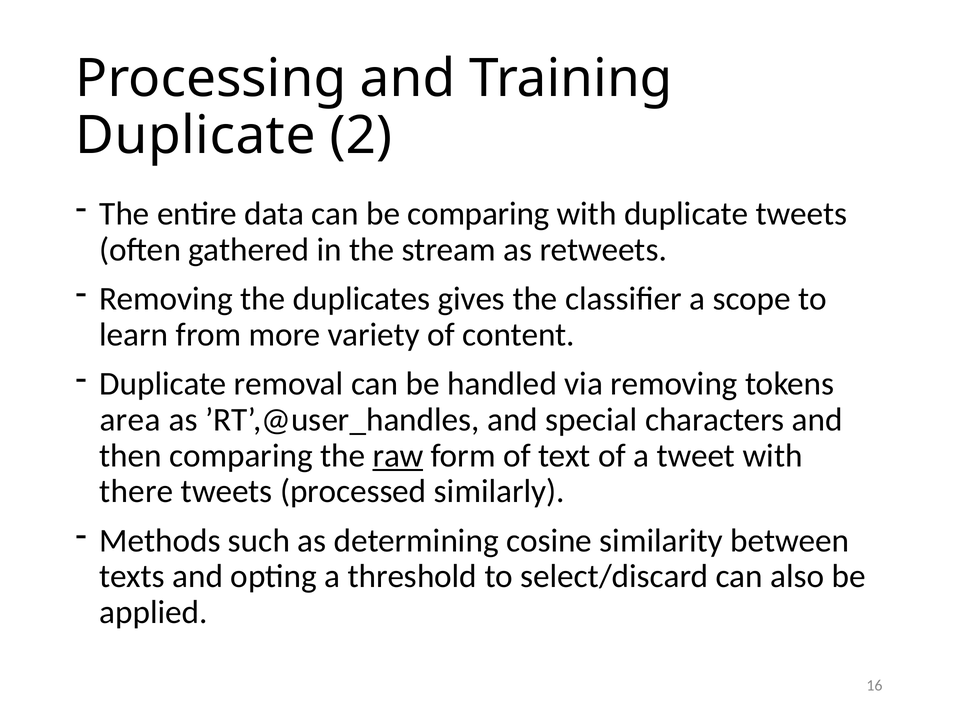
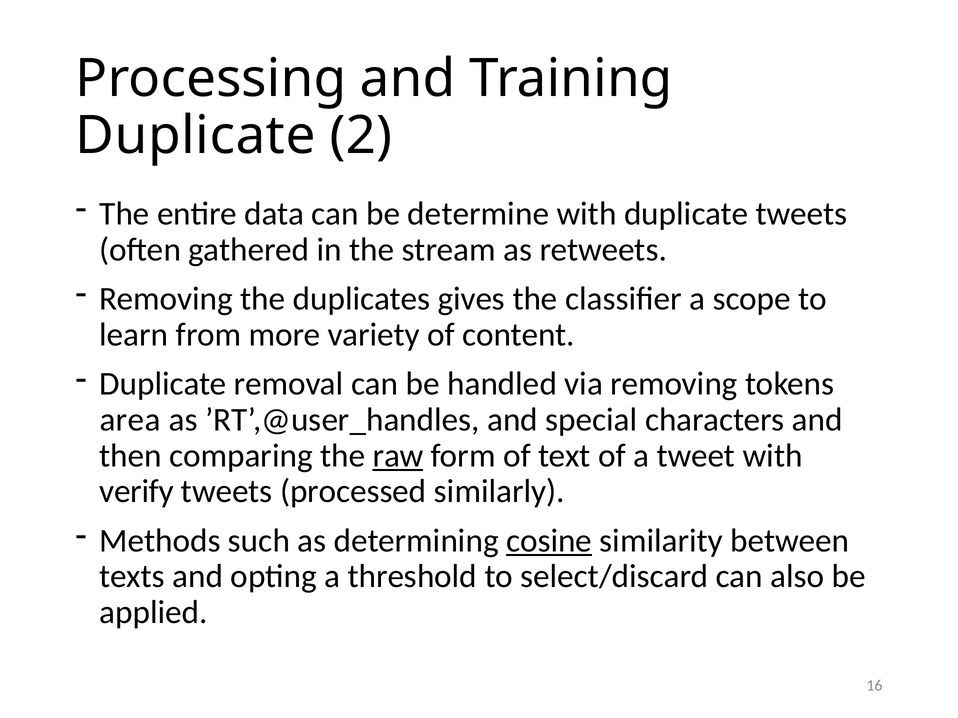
be comparing: comparing -> determine
there: there -> verify
cosine underline: none -> present
